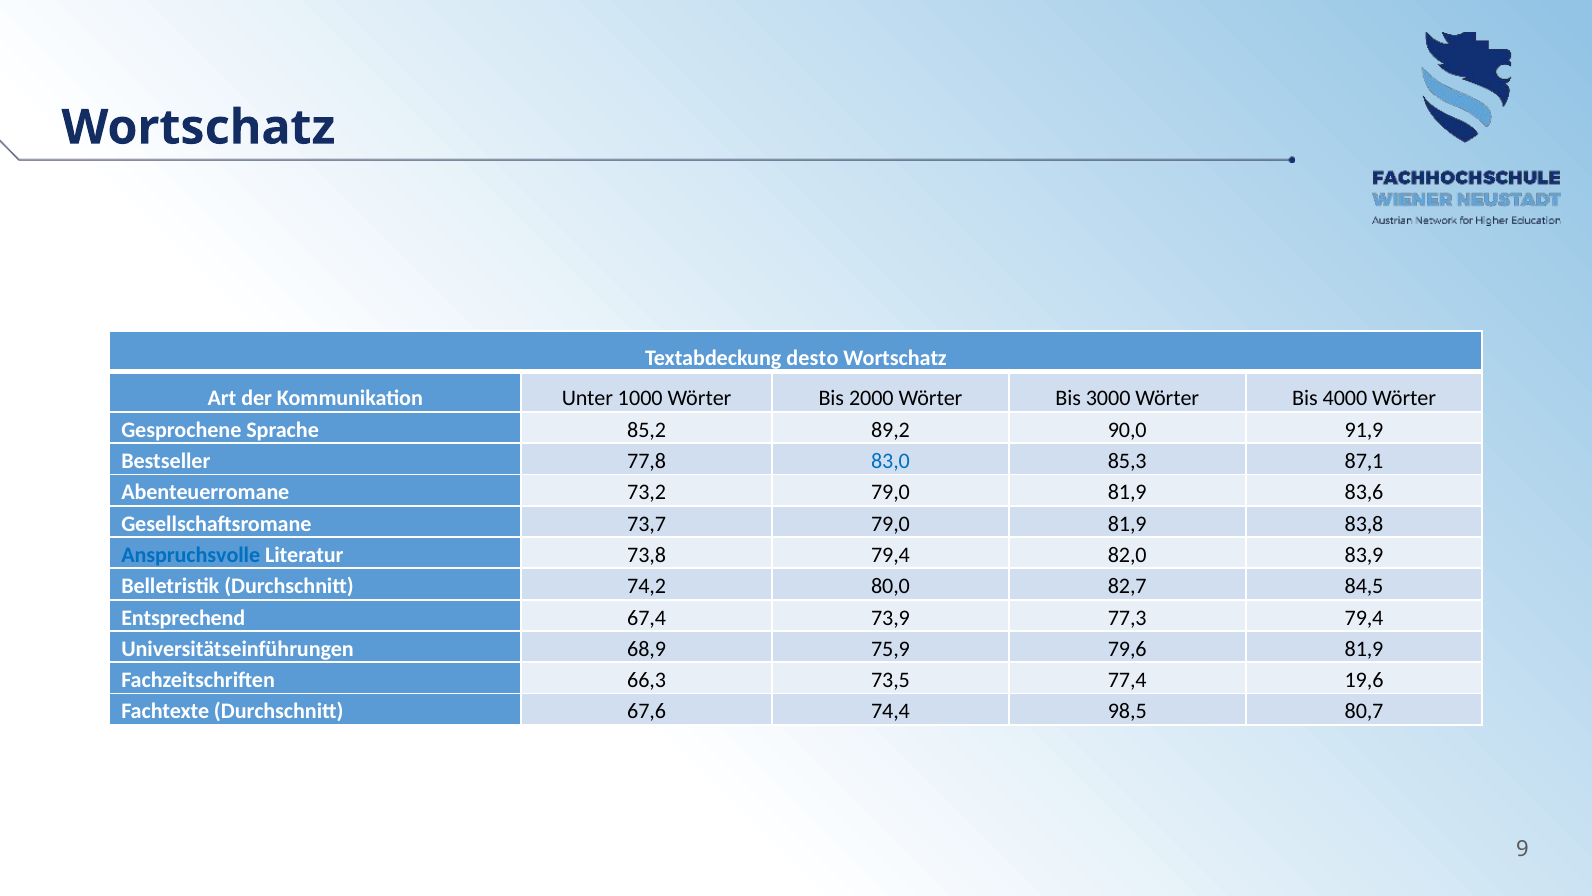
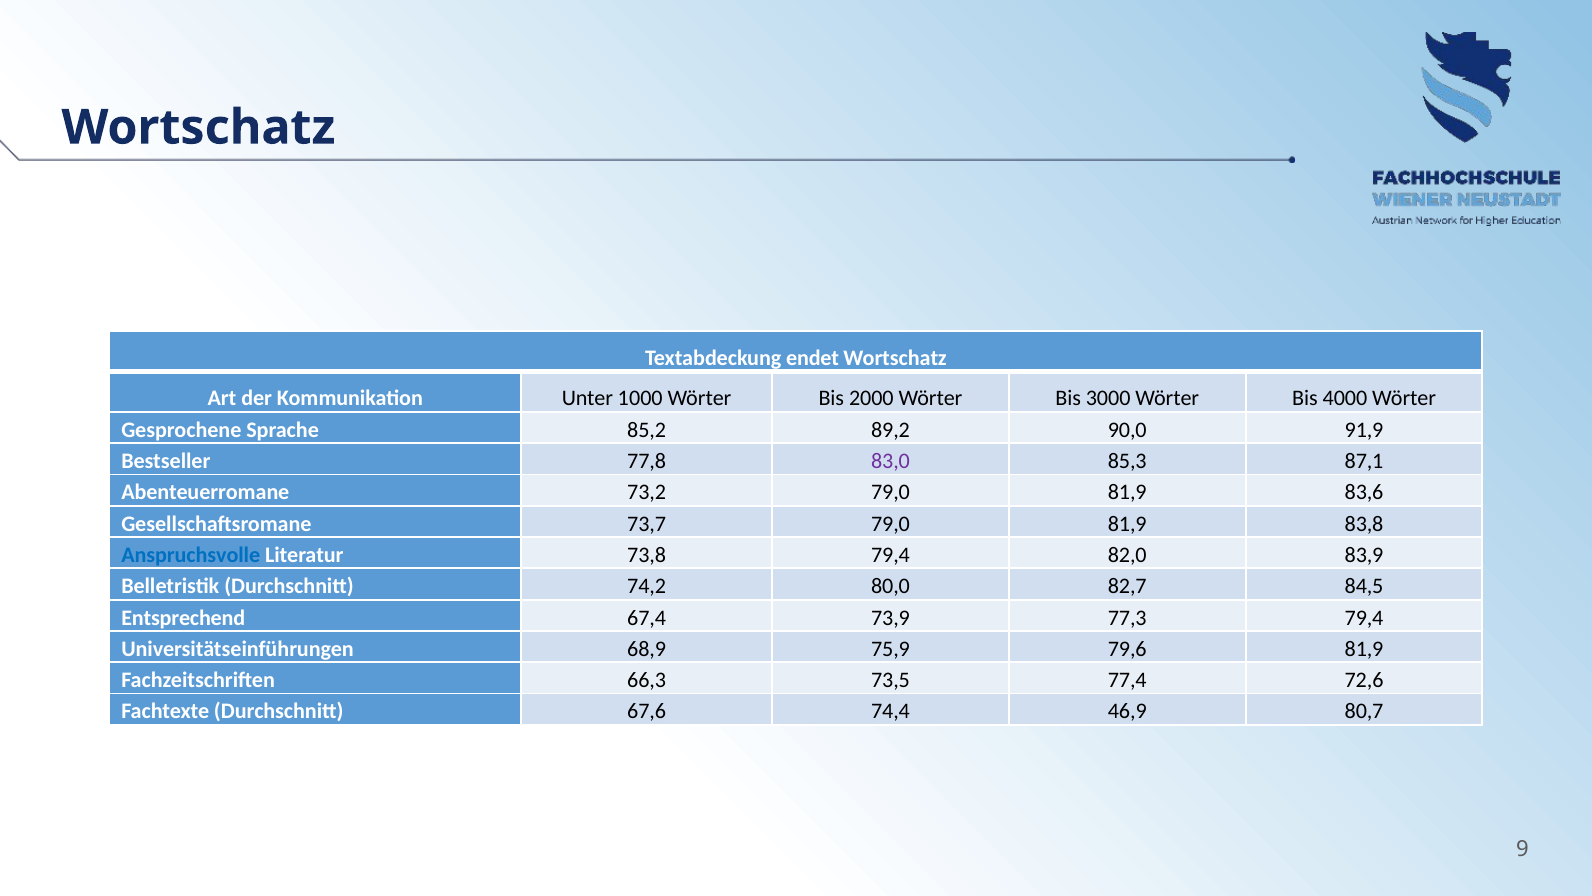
desto: desto -> endet
83,0 colour: blue -> purple
19,6: 19,6 -> 72,6
98,5: 98,5 -> 46,9
